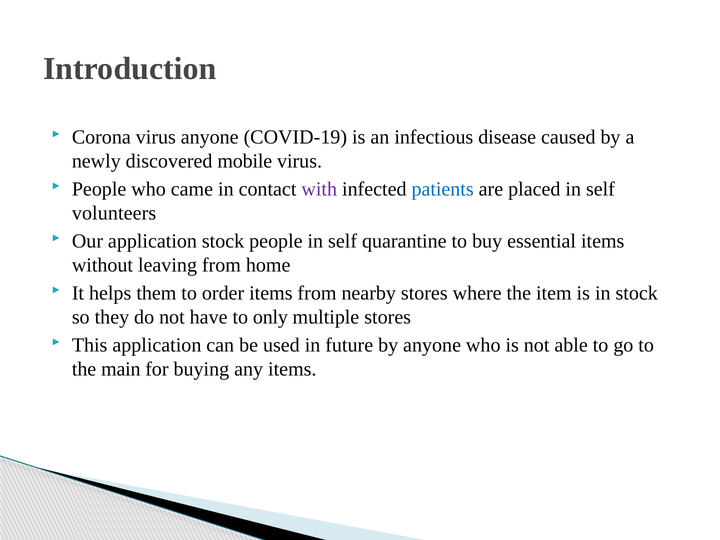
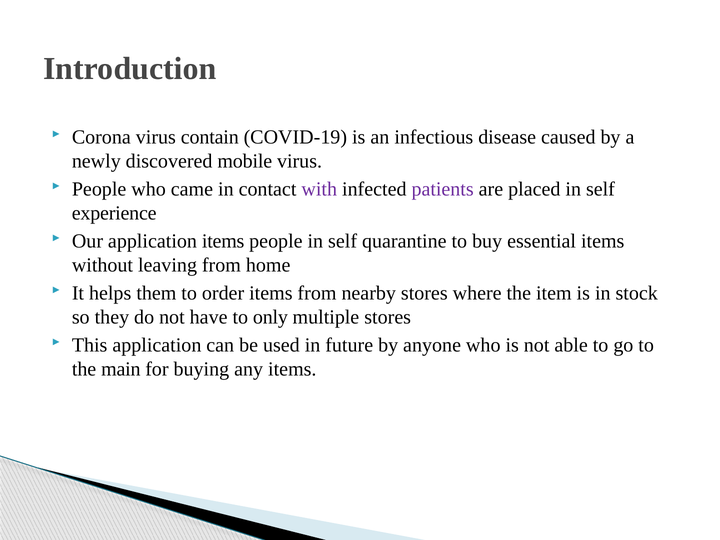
virus anyone: anyone -> contain
patients colour: blue -> purple
volunteers: volunteers -> experience
application stock: stock -> items
